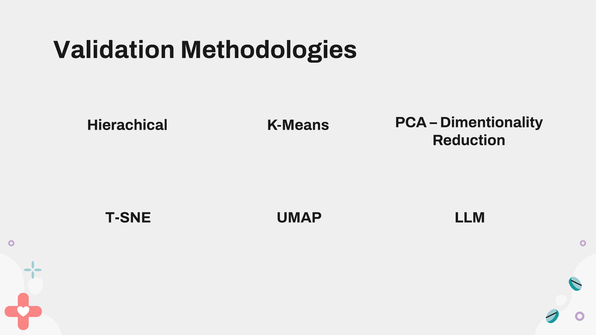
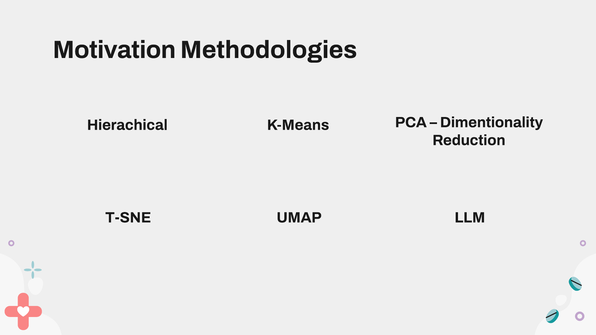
Validation: Validation -> Motivation
